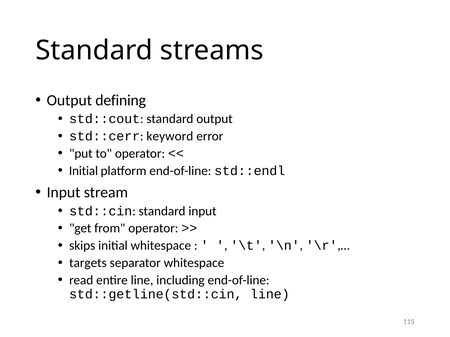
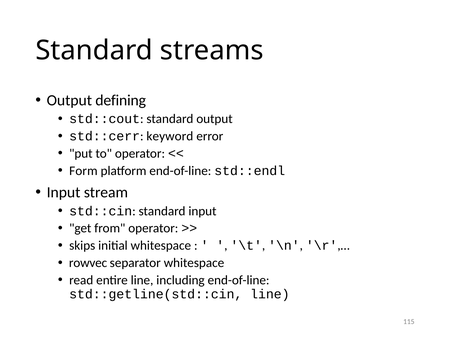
Initial at (84, 171): Initial -> Form
targets: targets -> rowvec
